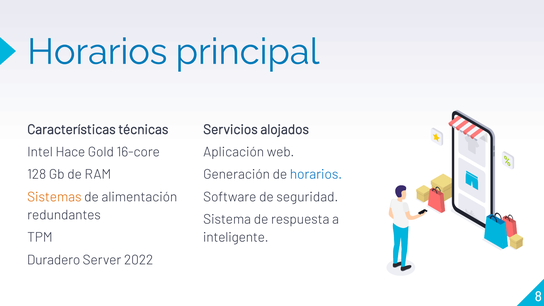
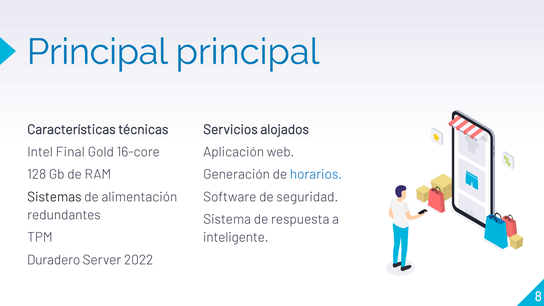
Horarios at (97, 52): Horarios -> Principal
Hace: Hace -> Final
Sistemas colour: orange -> black
